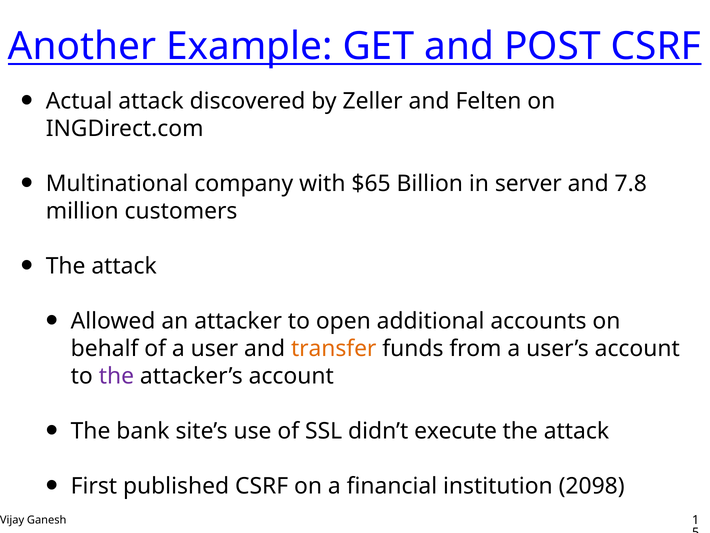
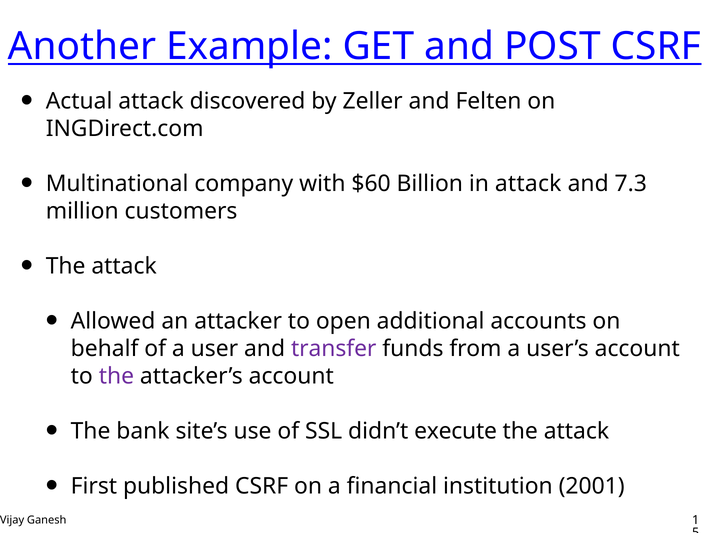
$65: $65 -> $60
in server: server -> attack
7.8: 7.8 -> 7.3
transfer colour: orange -> purple
2098: 2098 -> 2001
